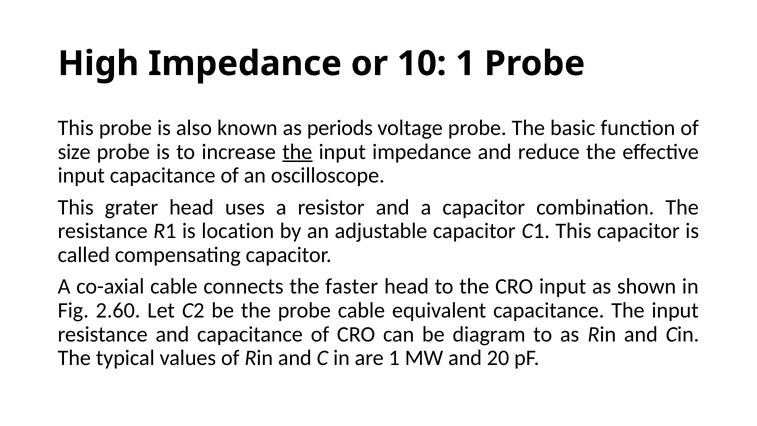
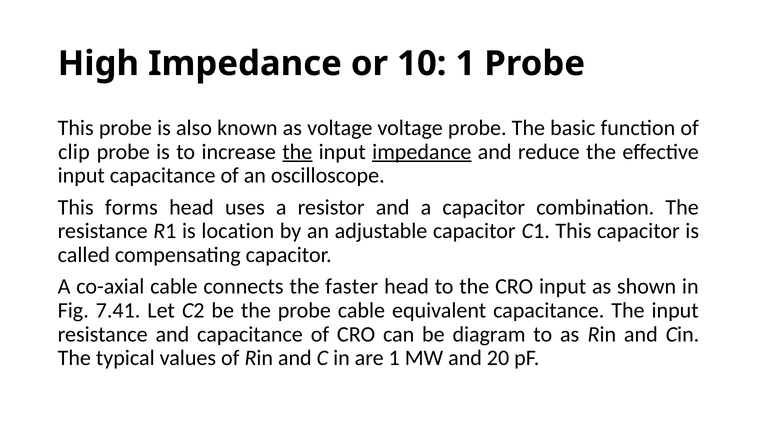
as periods: periods -> voltage
size: size -> clip
impedance at (422, 152) underline: none -> present
grater: grater -> forms
2.60: 2.60 -> 7.41
